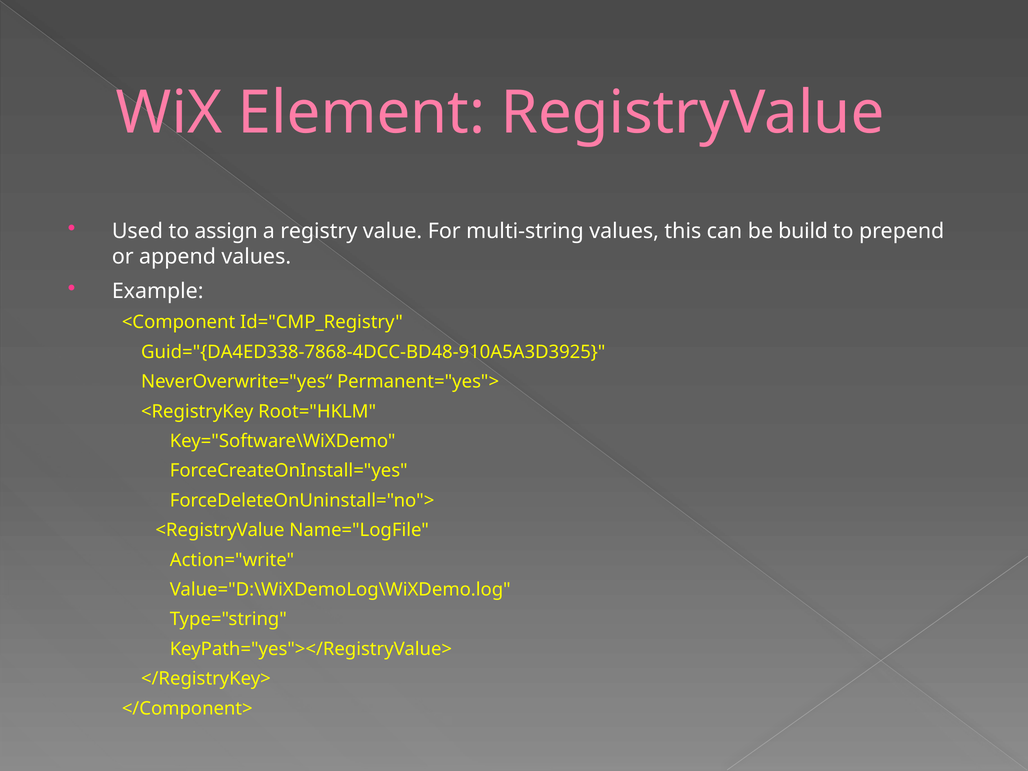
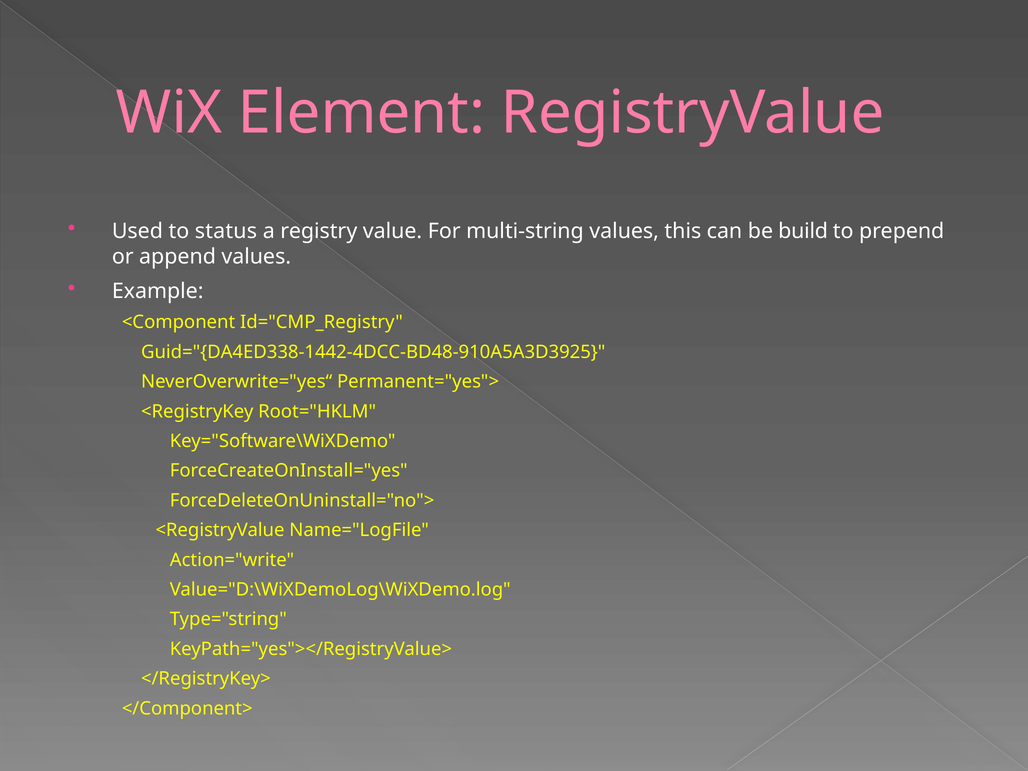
assign: assign -> status
Guid="{DA4ED338-7868-4DCC-BD48-910A5A3D3925: Guid="{DA4ED338-7868-4DCC-BD48-910A5A3D3925 -> Guid="{DA4ED338-1442-4DCC-BD48-910A5A3D3925
